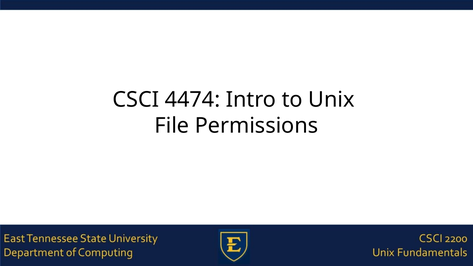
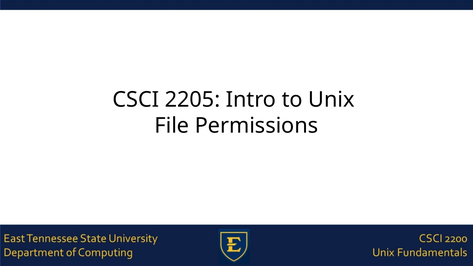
4474: 4474 -> 2205
